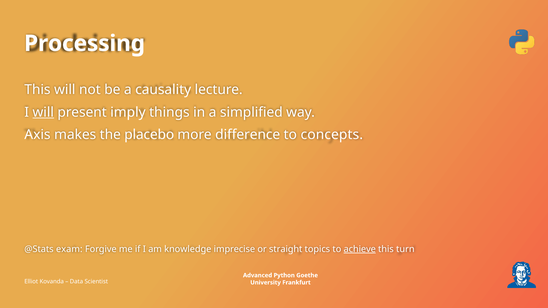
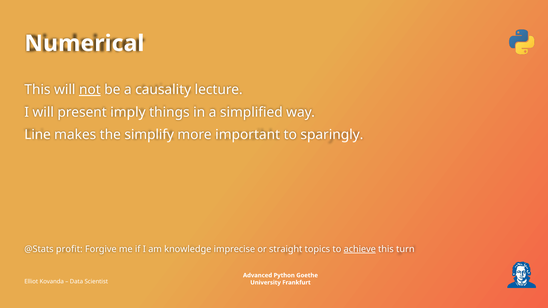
Processing: Processing -> Numerical
not underline: none -> present
will at (43, 112) underline: present -> none
Axis: Axis -> Line
placebo: placebo -> simplify
difference: difference -> important
concepts: concepts -> sparingly
exam: exam -> profit
